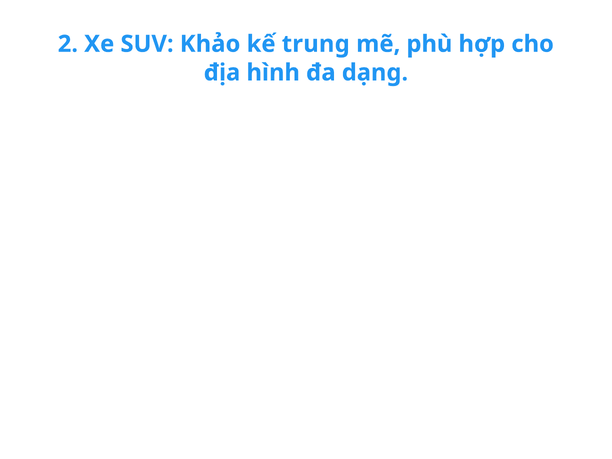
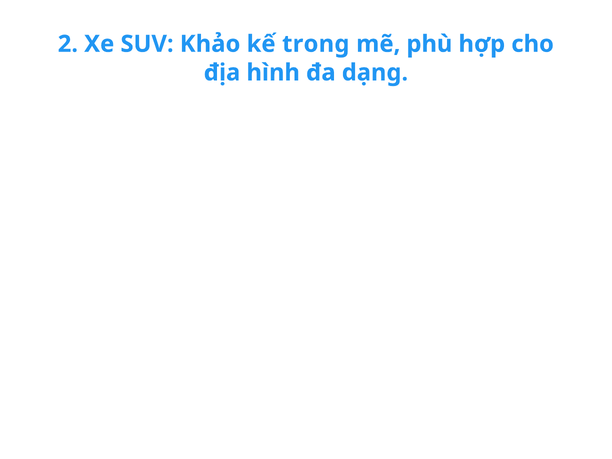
trung: trung -> trong
